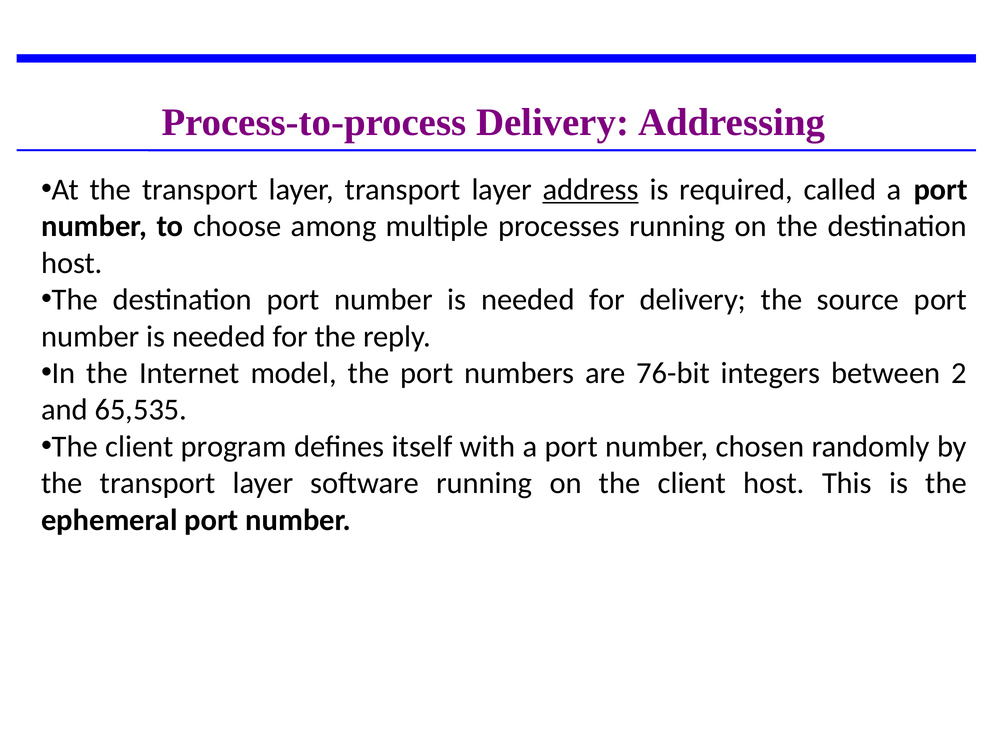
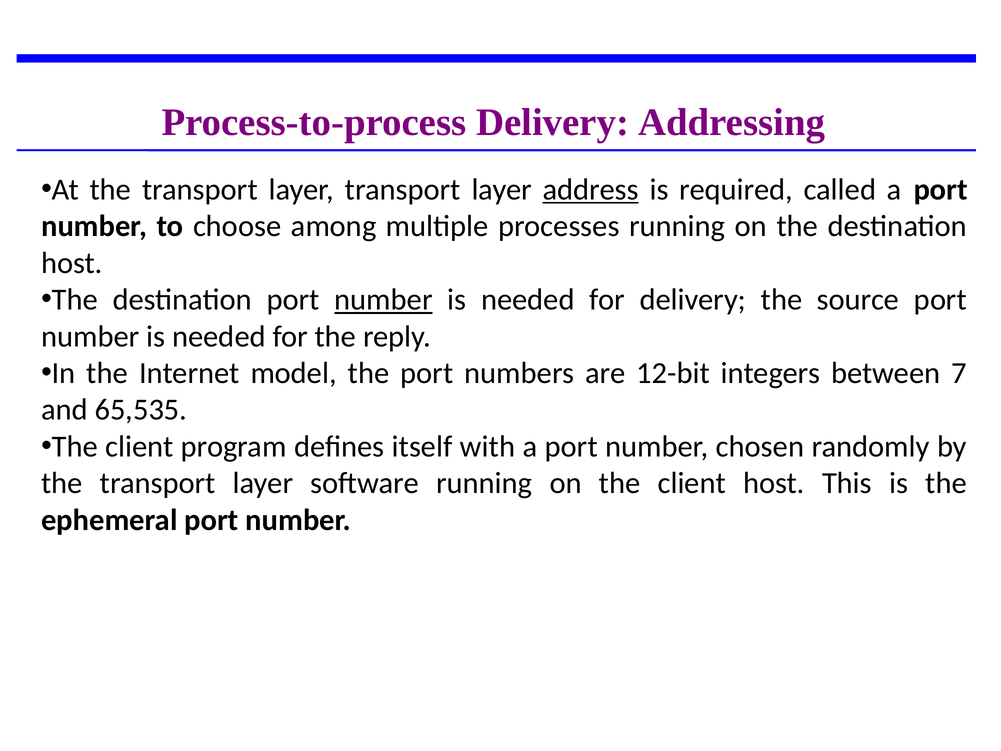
number at (383, 300) underline: none -> present
76-bit: 76-bit -> 12-bit
2: 2 -> 7
